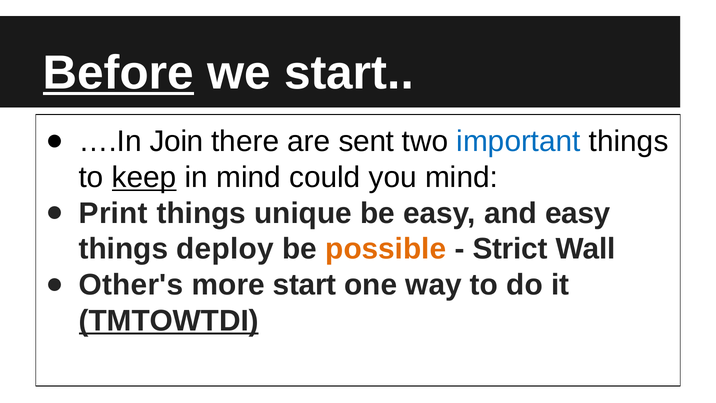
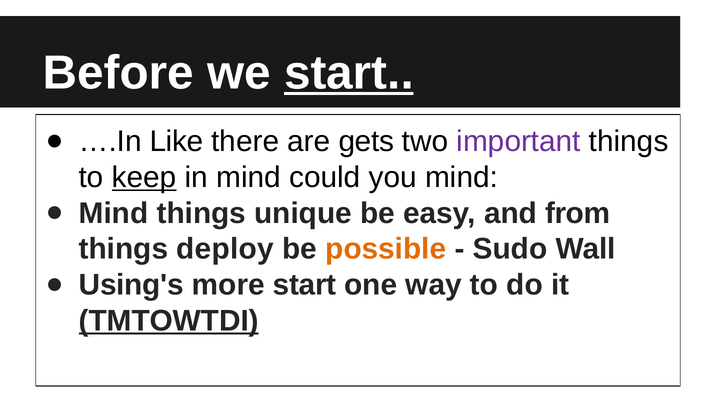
Before underline: present -> none
start at (349, 73) underline: none -> present
Join: Join -> Like
sent: sent -> gets
important colour: blue -> purple
Print at (113, 213): Print -> Mind
and easy: easy -> from
Strict: Strict -> Sudo
Other's: Other's -> Using's
